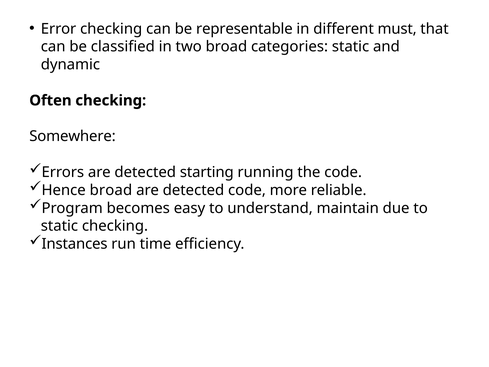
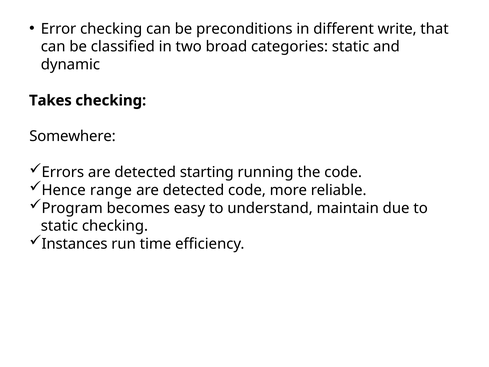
representable: representable -> preconditions
must: must -> write
Often: Often -> Takes
Hence broad: broad -> range
